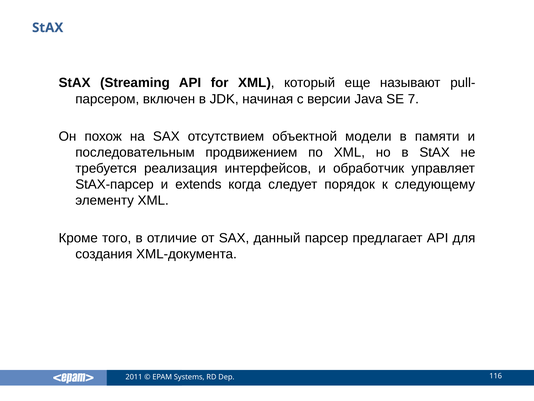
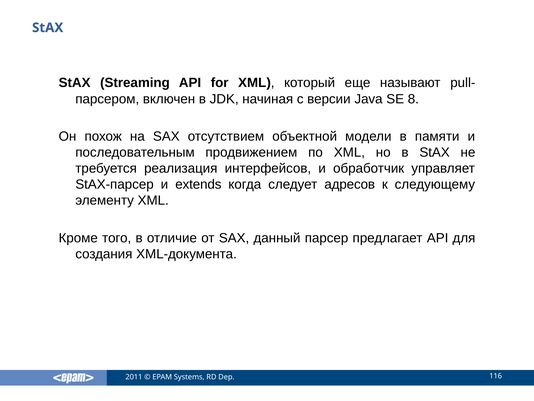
7: 7 -> 8
порядок: порядок -> адресов
